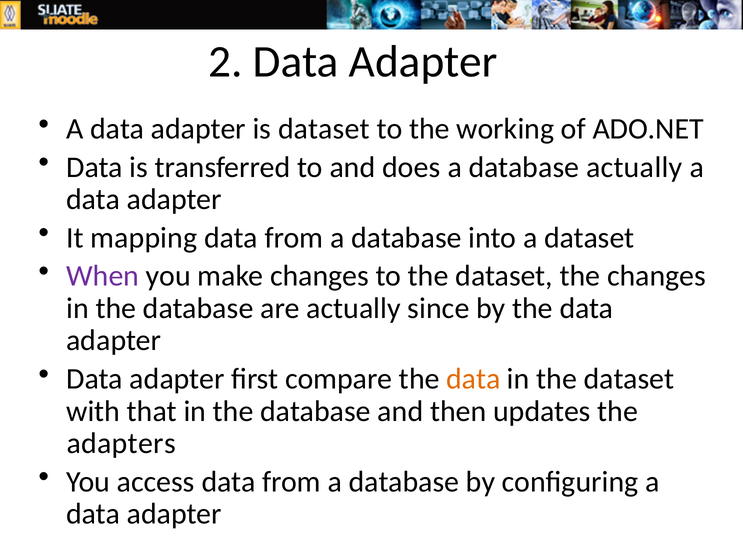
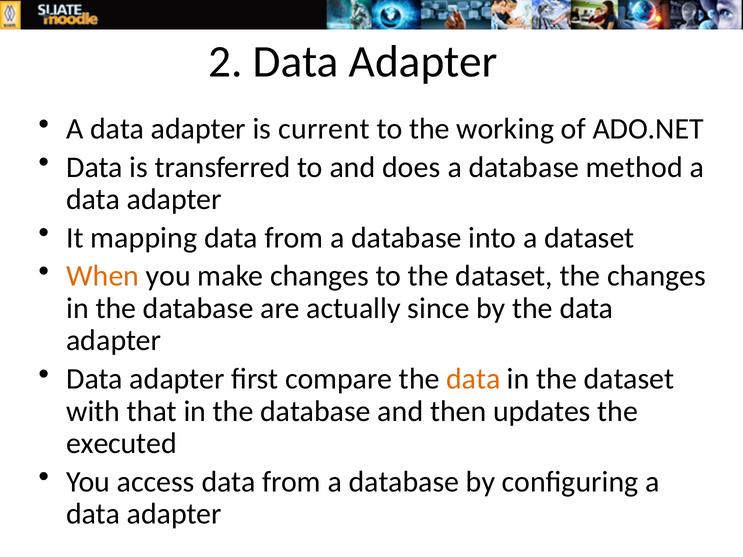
is dataset: dataset -> current
database actually: actually -> method
When colour: purple -> orange
adapters: adapters -> executed
